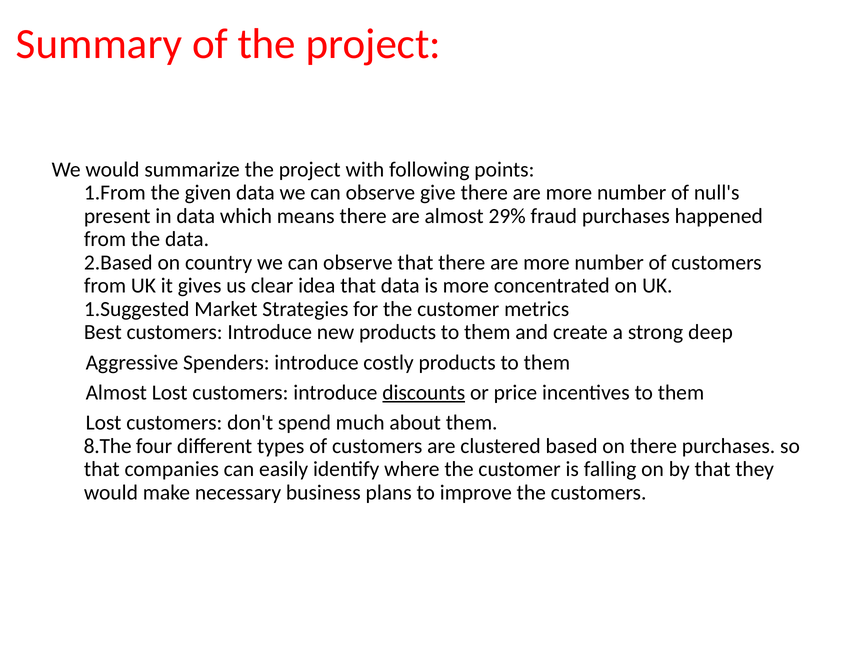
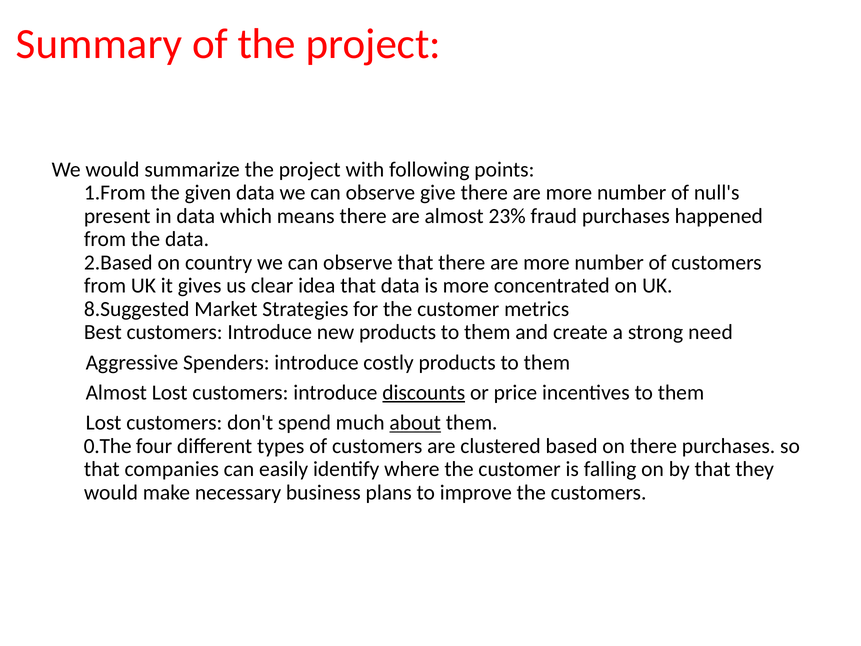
29%: 29% -> 23%
1.Suggested: 1.Suggested -> 8.Suggested
deep: deep -> need
about underline: none -> present
8.The: 8.The -> 0.The
